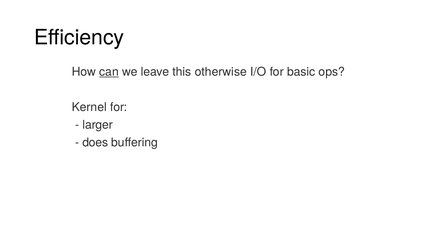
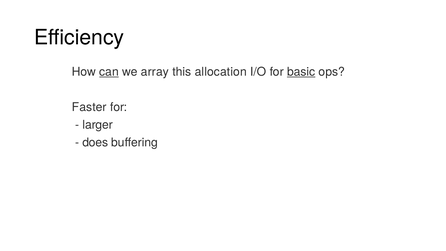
leave: leave -> array
otherwise: otherwise -> allocation
basic underline: none -> present
Kernel: Kernel -> Faster
